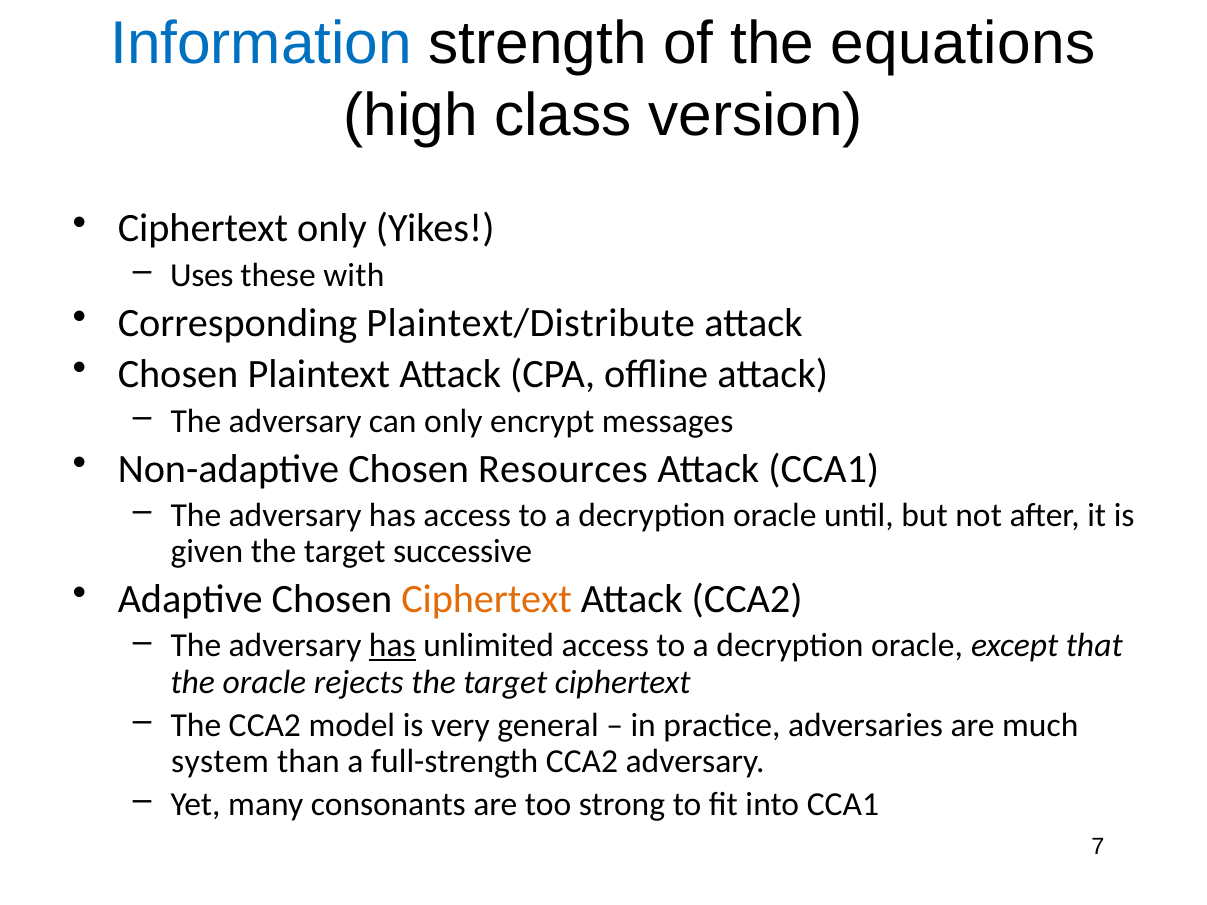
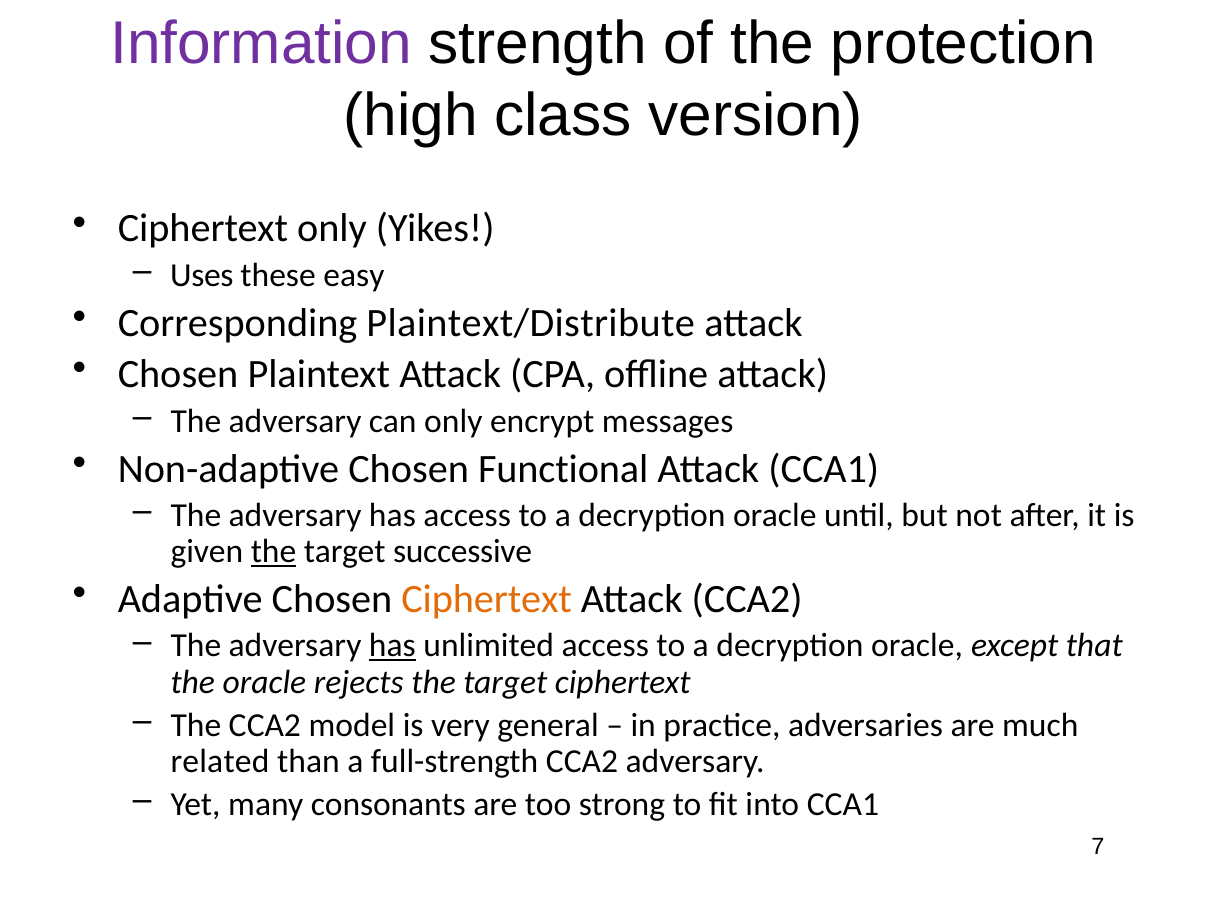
Information colour: blue -> purple
equations: equations -> protection
with: with -> easy
Resources: Resources -> Functional
the at (274, 552) underline: none -> present
system: system -> related
